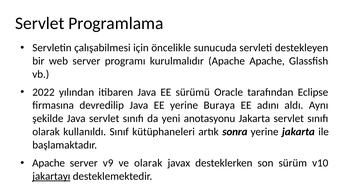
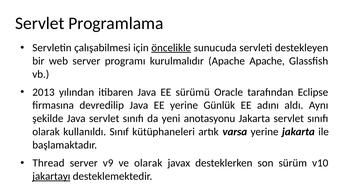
öncelikle underline: none -> present
2022: 2022 -> 2013
Buraya: Buraya -> Günlük
sonra: sonra -> varsa
Apache at (49, 163): Apache -> Thread
